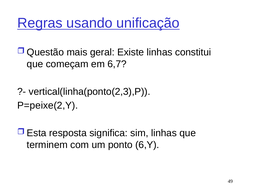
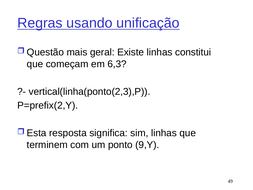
6,7: 6,7 -> 6,3
P=peixe(2,Y: P=peixe(2,Y -> P=prefix(2,Y
6,Y: 6,Y -> 9,Y
